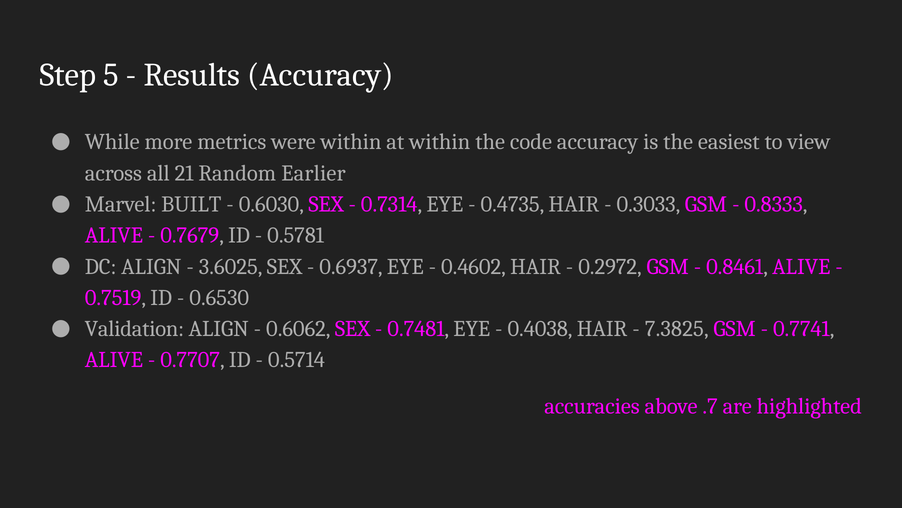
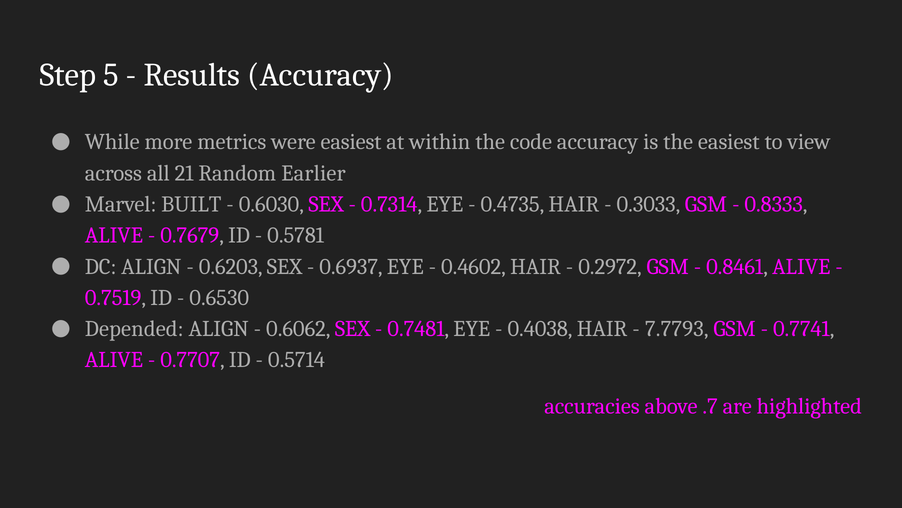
were within: within -> easiest
3.6025: 3.6025 -> 0.6203
Validation: Validation -> Depended
7.3825: 7.3825 -> 7.7793
